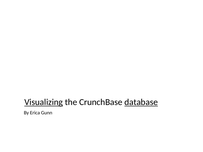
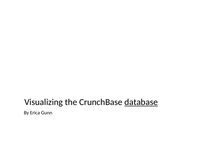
Visualizing underline: present -> none
